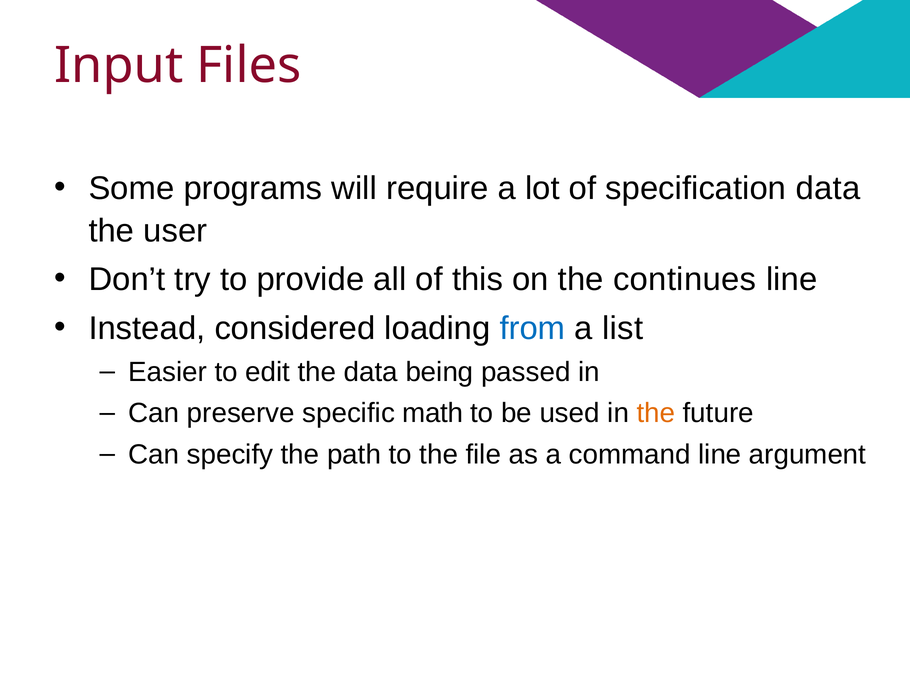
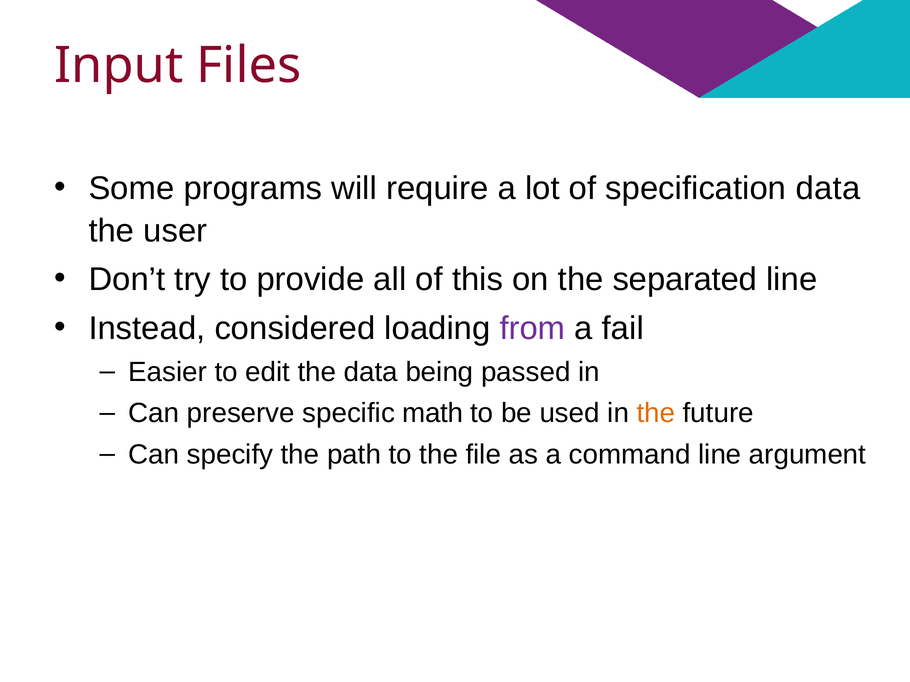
continues: continues -> separated
from colour: blue -> purple
list: list -> fail
